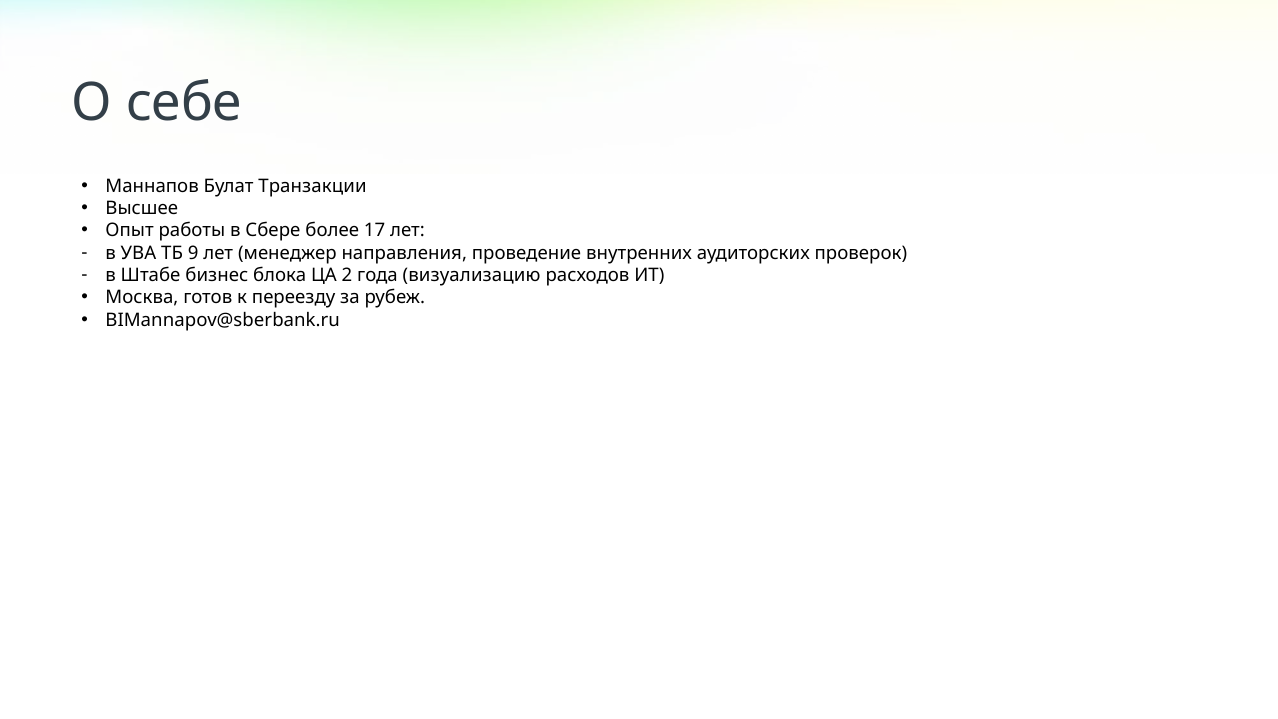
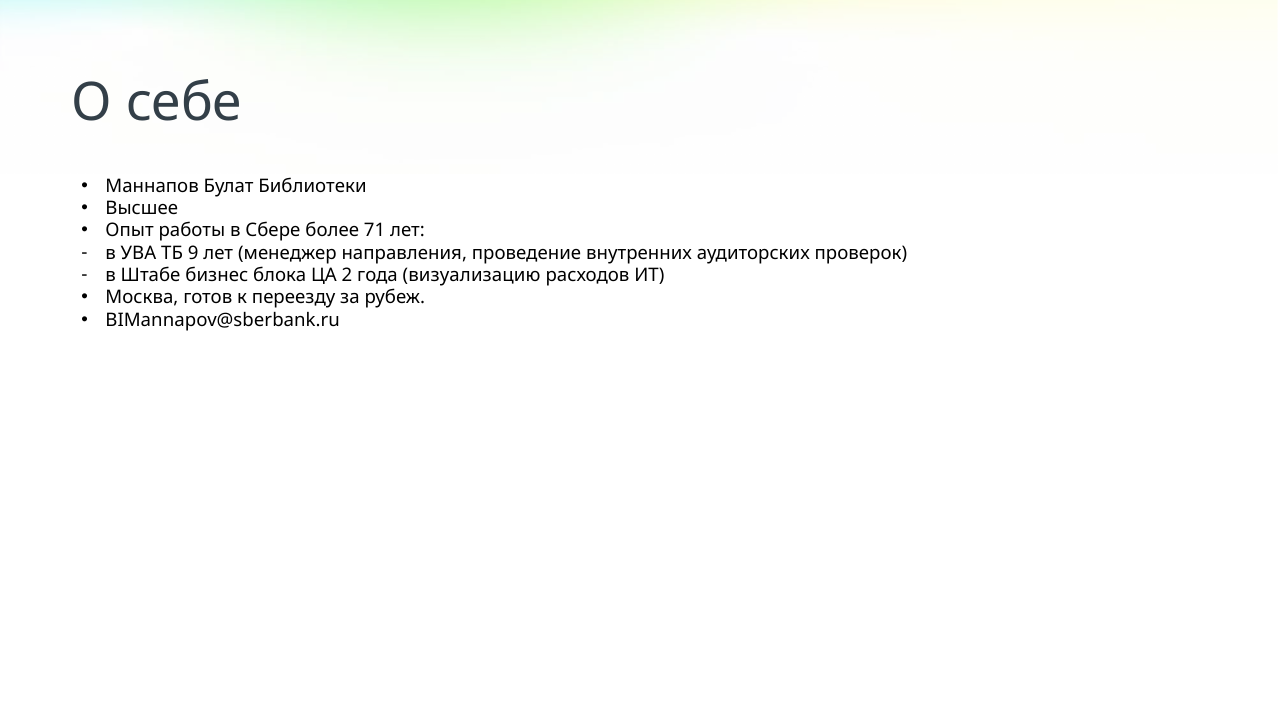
Транзакции: Транзакции -> Библиотеки
17: 17 -> 71
